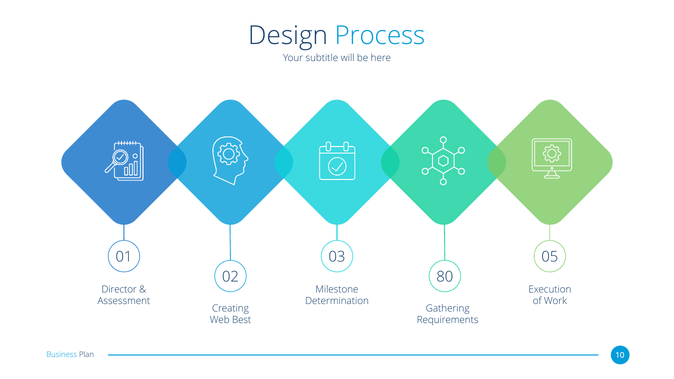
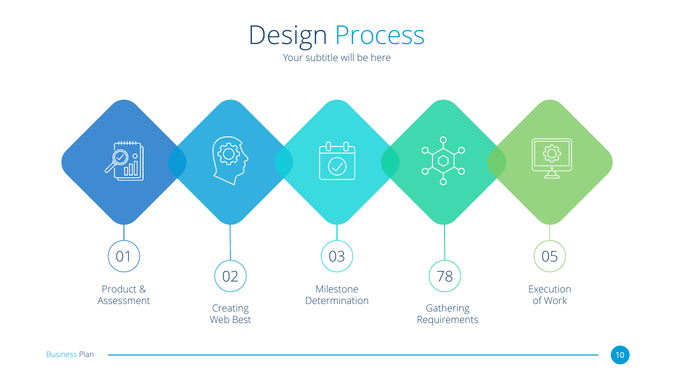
80: 80 -> 78
Director: Director -> Product
